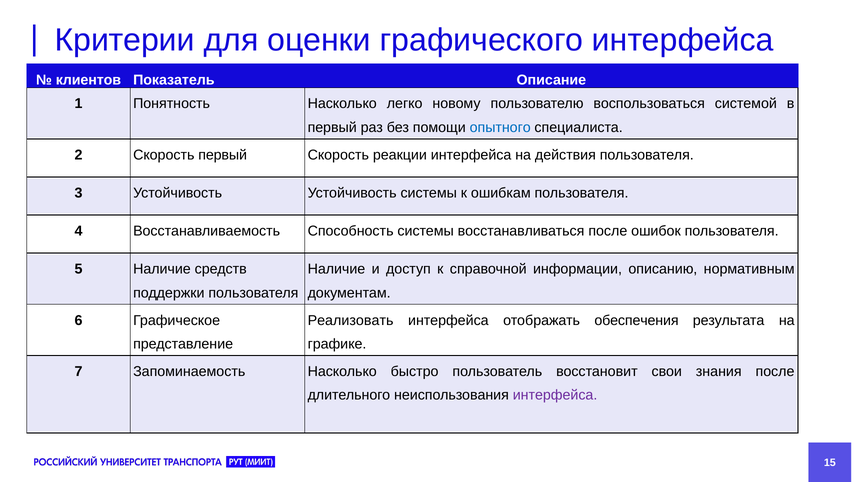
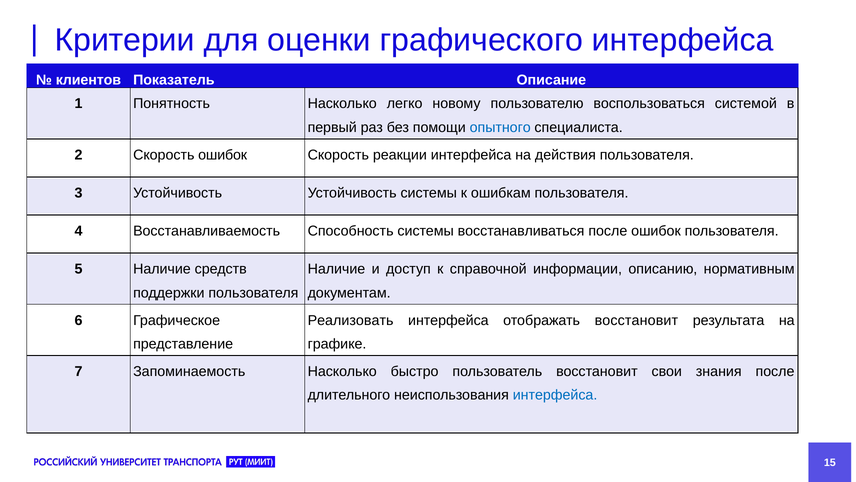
Скорость первый: первый -> ошибок
отображать обеспечения: обеспечения -> восстановит
интерфейса at (555, 395) colour: purple -> blue
